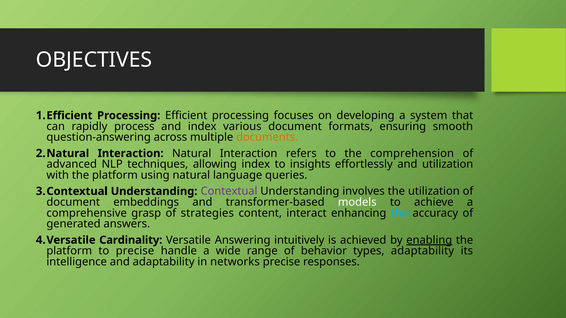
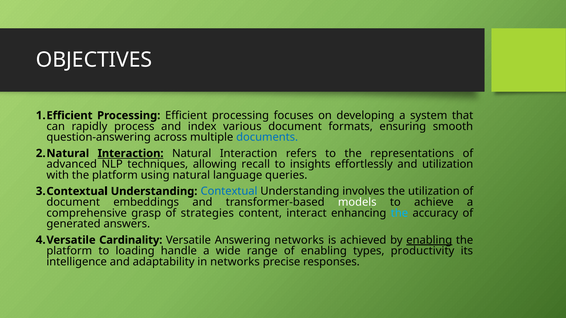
documents colour: orange -> blue
Interaction at (131, 154) underline: none -> present
comprehension: comprehension -> representations
allowing index: index -> recall
Contextual colour: purple -> blue
Answering intuitively: intuitively -> networks
to precise: precise -> loading
of behavior: behavior -> enabling
types adaptability: adaptability -> productivity
